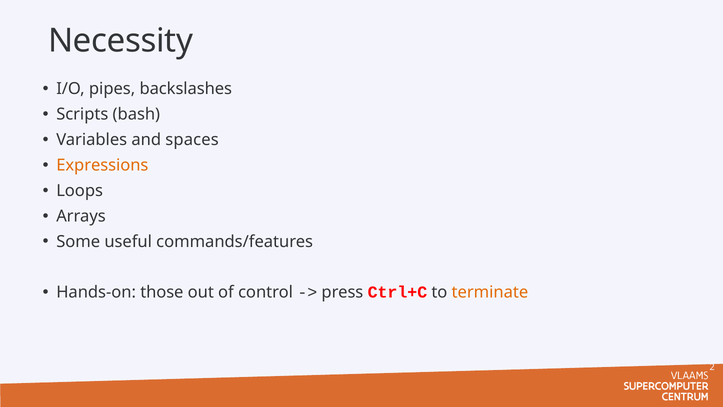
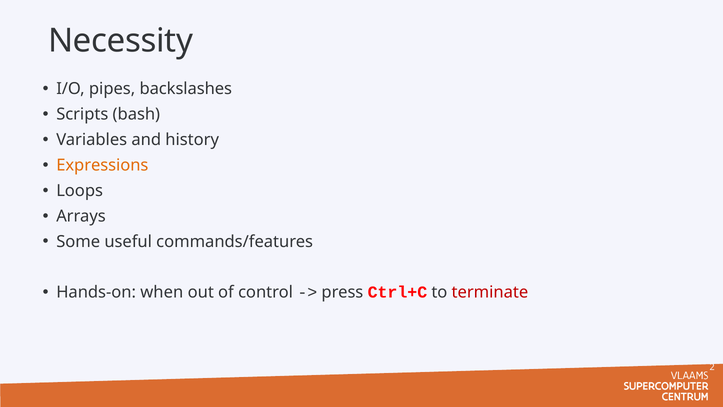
spaces: spaces -> history
those: those -> when
terminate colour: orange -> red
